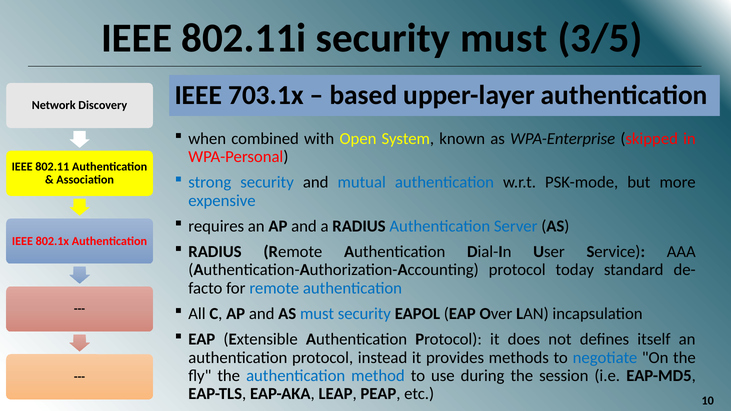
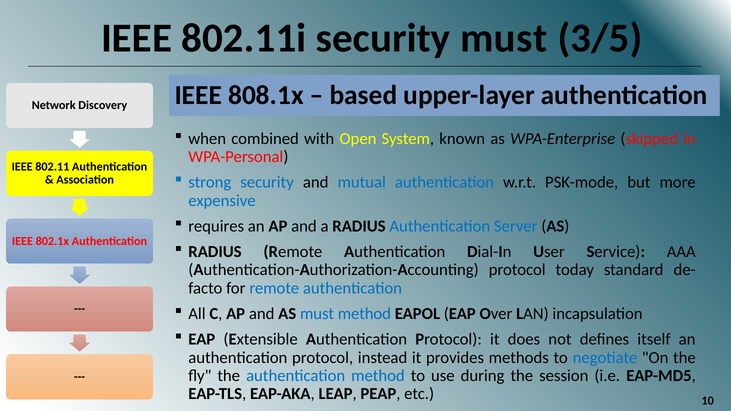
703.1x: 703.1x -> 808.1x
must security: security -> method
